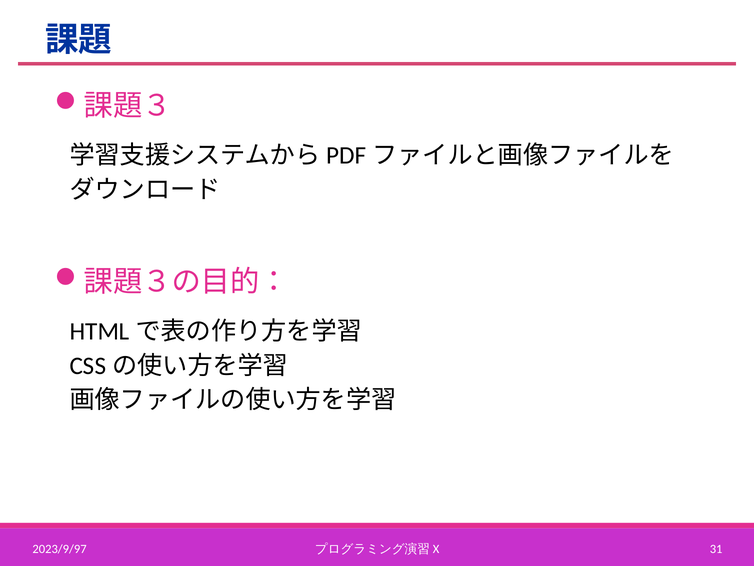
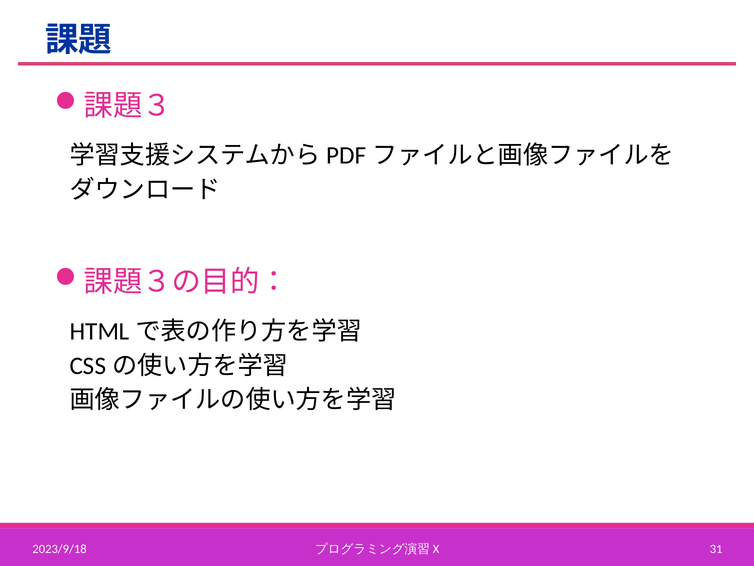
2023/9/97: 2023/9/97 -> 2023/9/18
